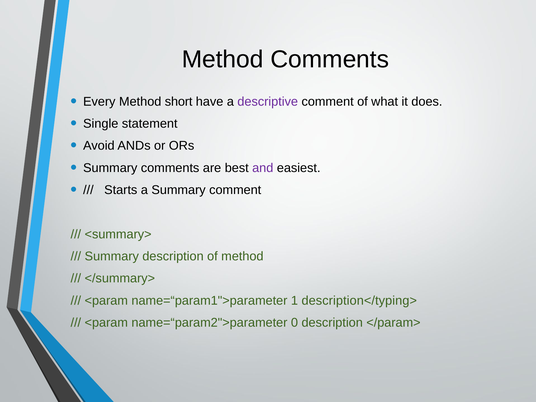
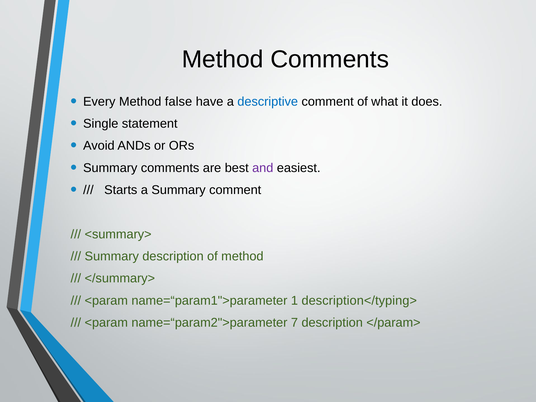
short: short -> false
descriptive colour: purple -> blue
0: 0 -> 7
